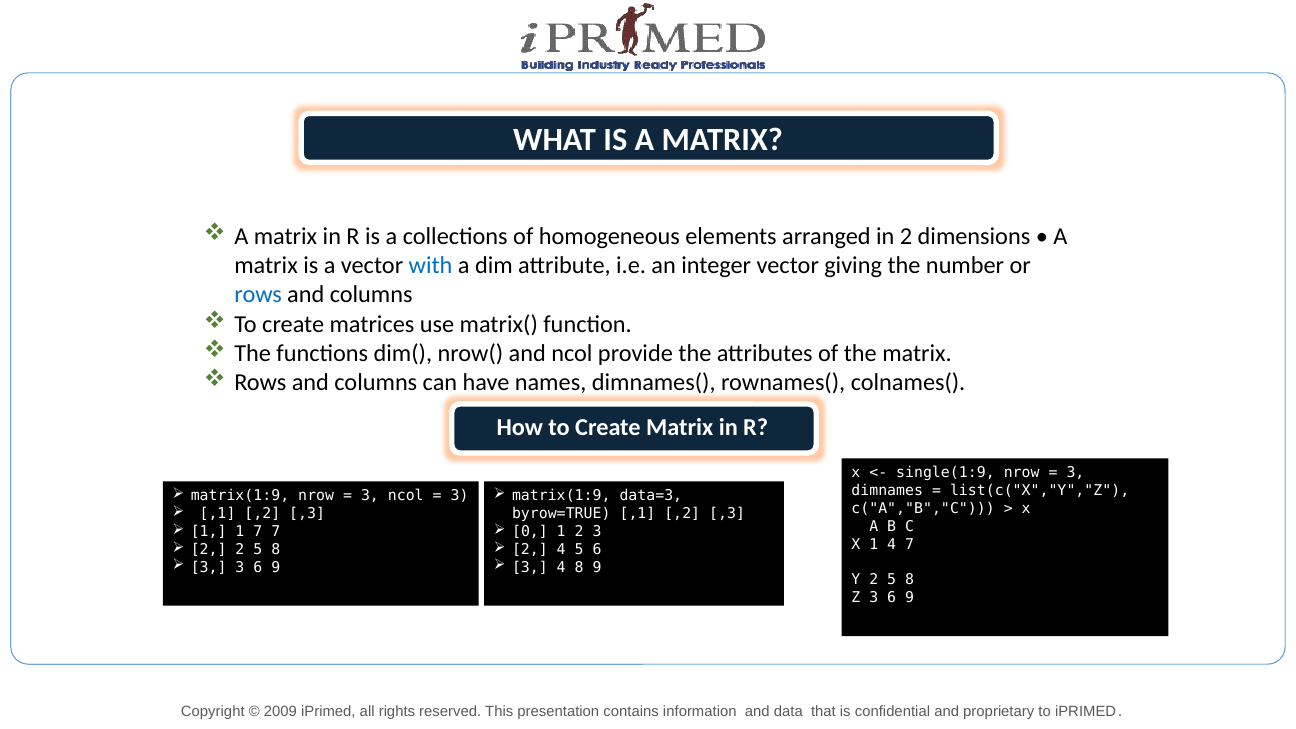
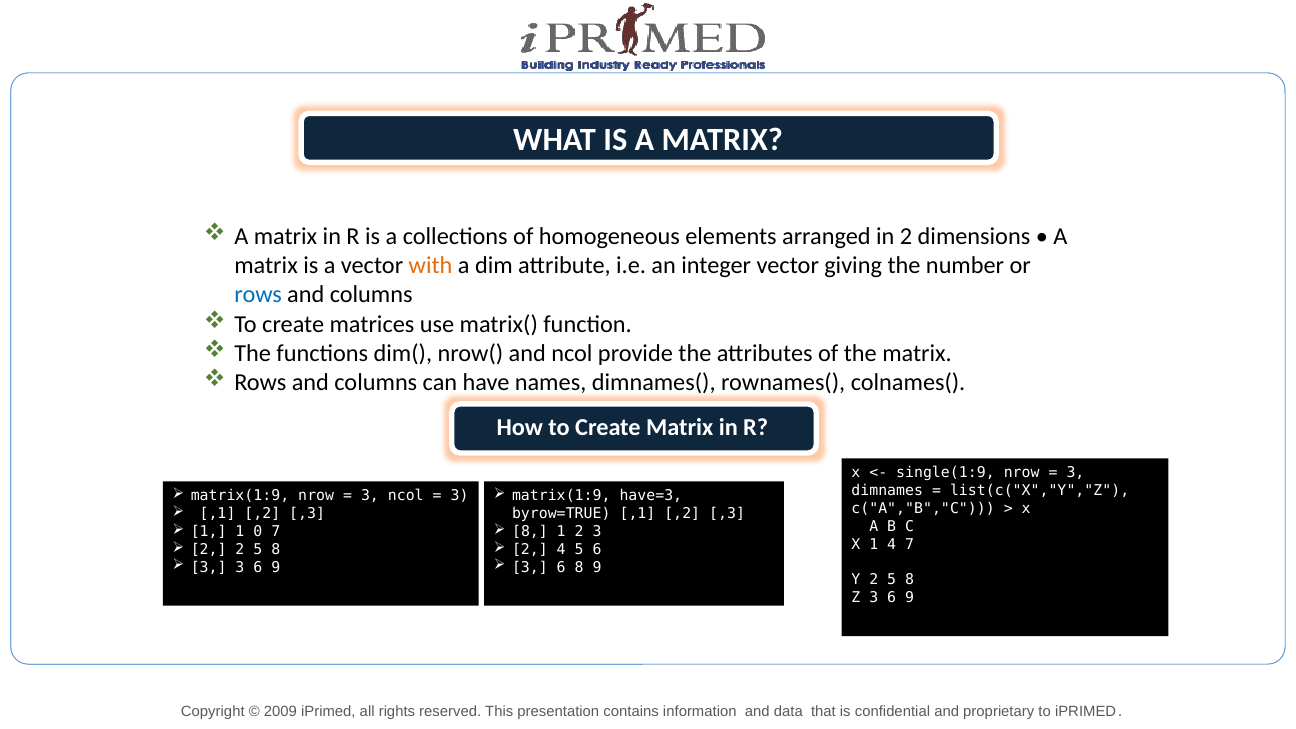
with colour: blue -> orange
data=3: data=3 -> have=3
1 7: 7 -> 0
0 at (530, 532): 0 -> 8
4 at (561, 567): 4 -> 6
